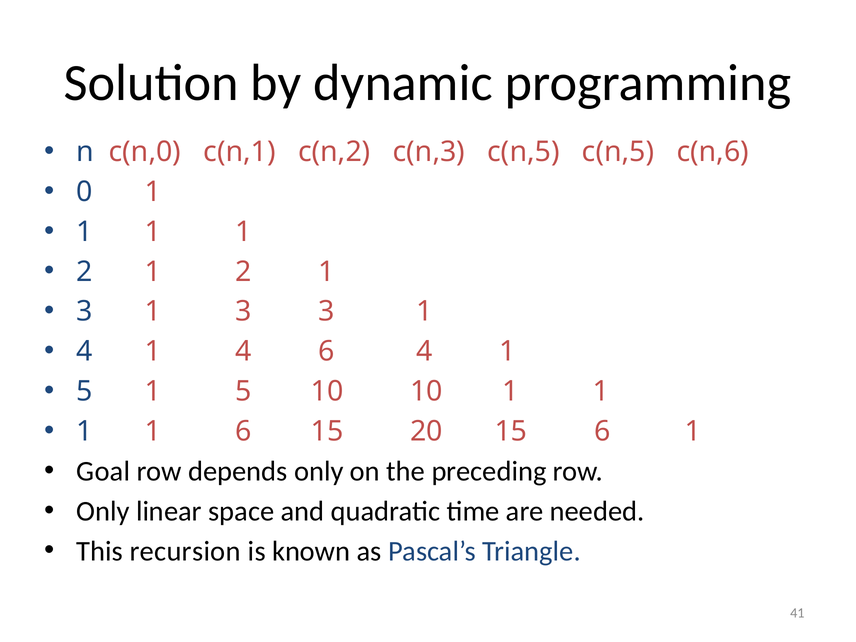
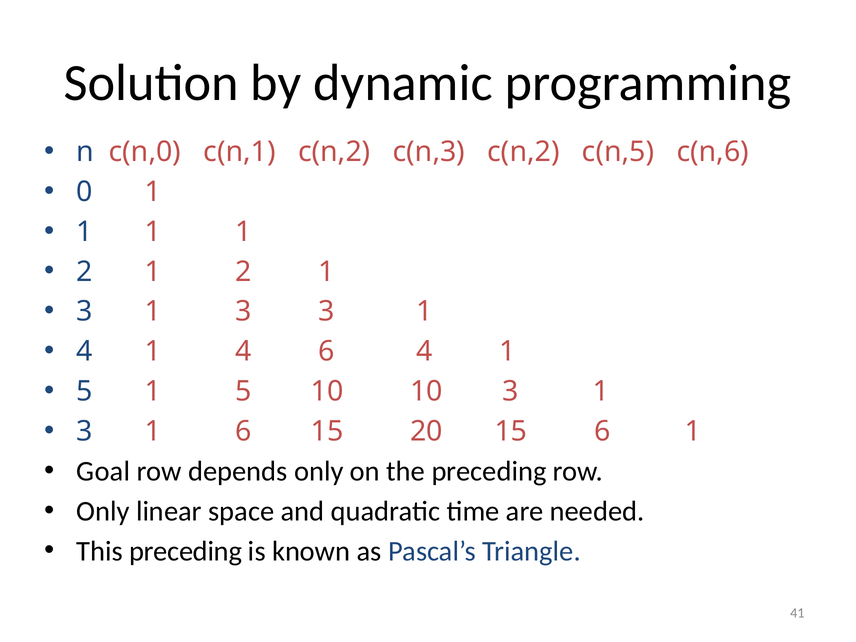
c(n,3 c(n,5: c(n,5 -> c(n,2
10 1: 1 -> 3
1 at (84, 431): 1 -> 3
This recursion: recursion -> preceding
